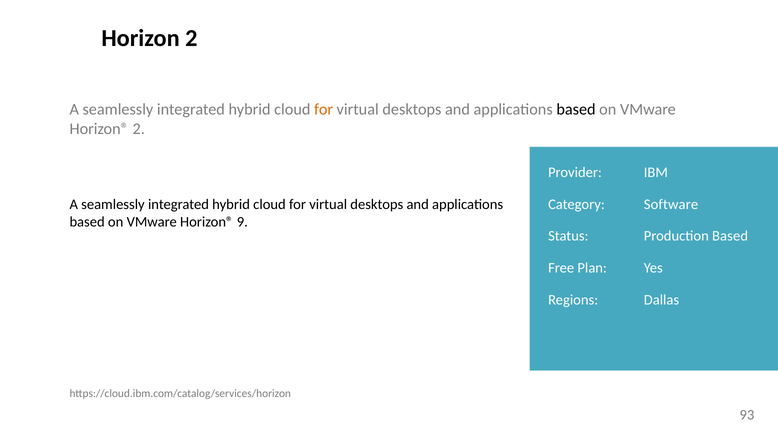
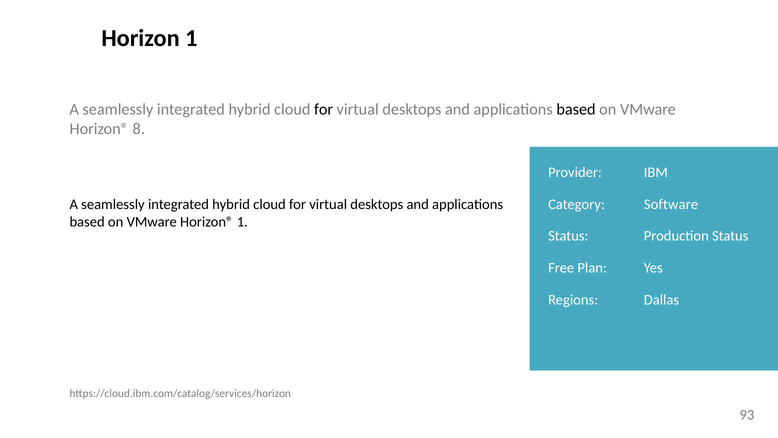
Horizon 2: 2 -> 1
for at (324, 109) colour: orange -> black
Horizon® 2: 2 -> 8
Horizon® 9: 9 -> 1
Production Based: Based -> Status
